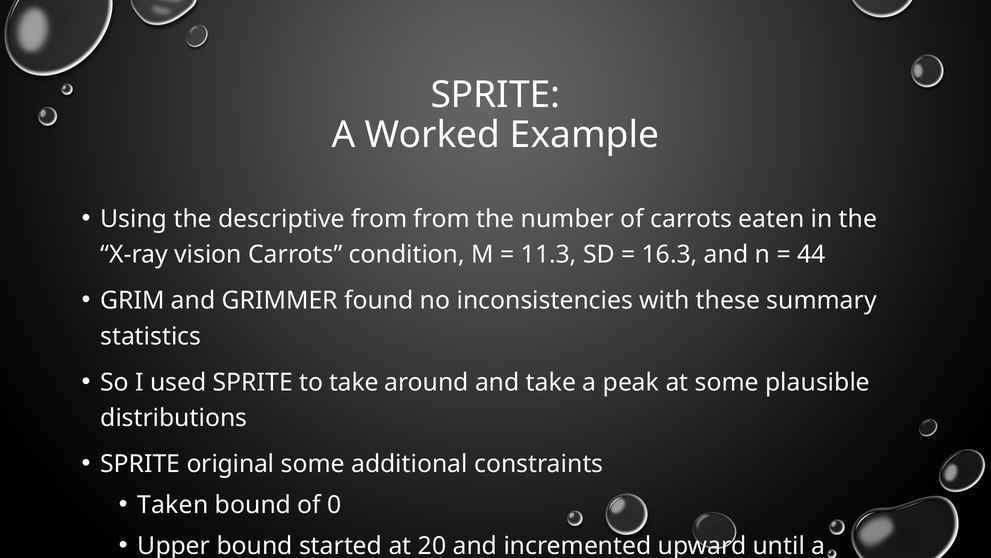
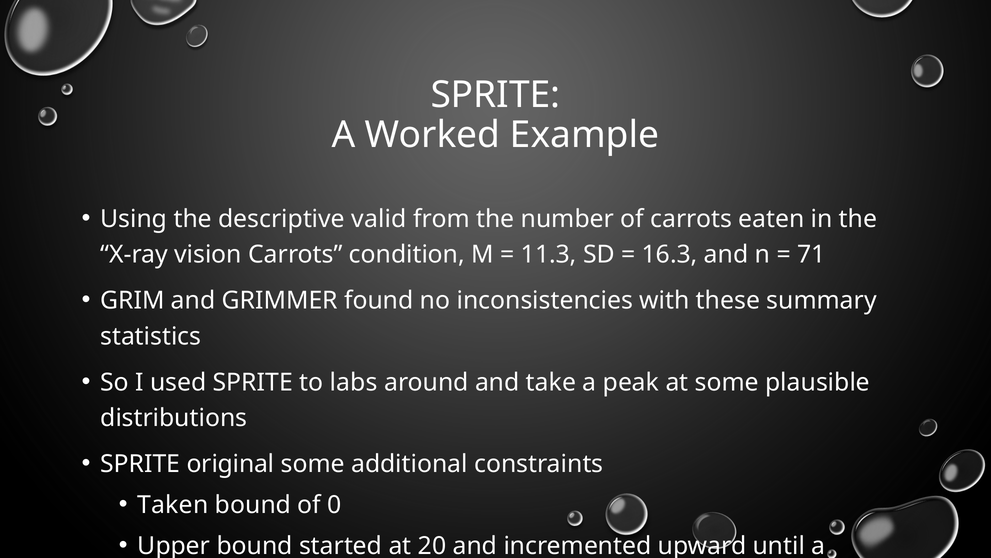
descriptive from: from -> valid
44: 44 -> 71
to take: take -> labs
